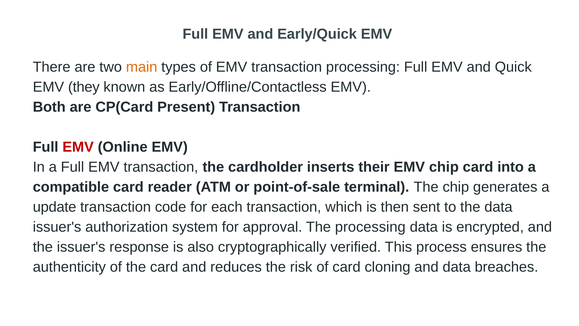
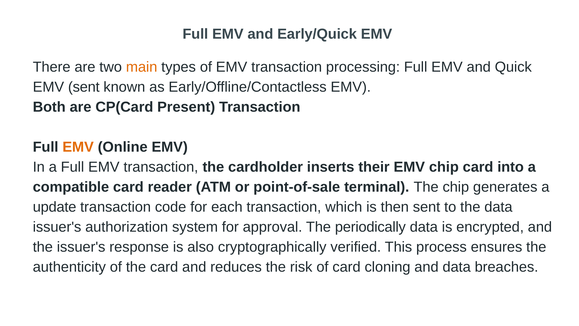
EMV they: they -> sent
EMV at (78, 147) colour: red -> orange
The processing: processing -> periodically
